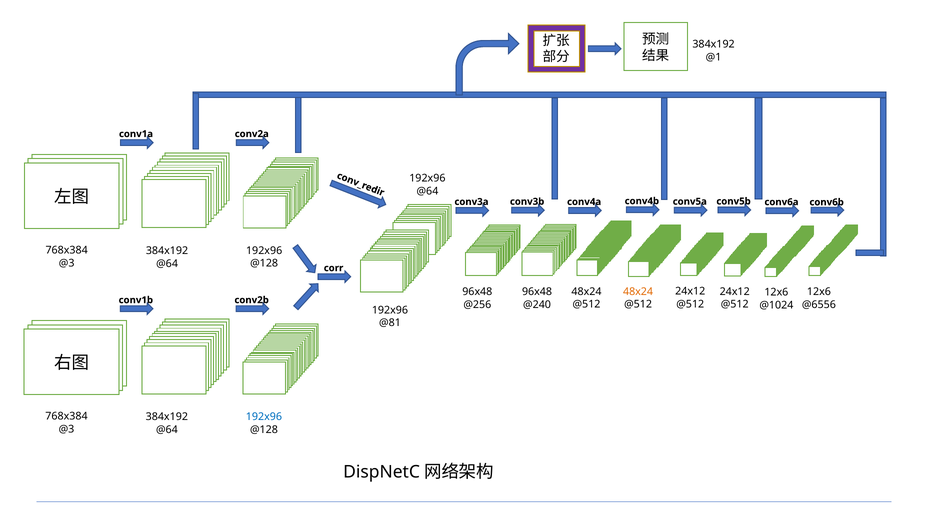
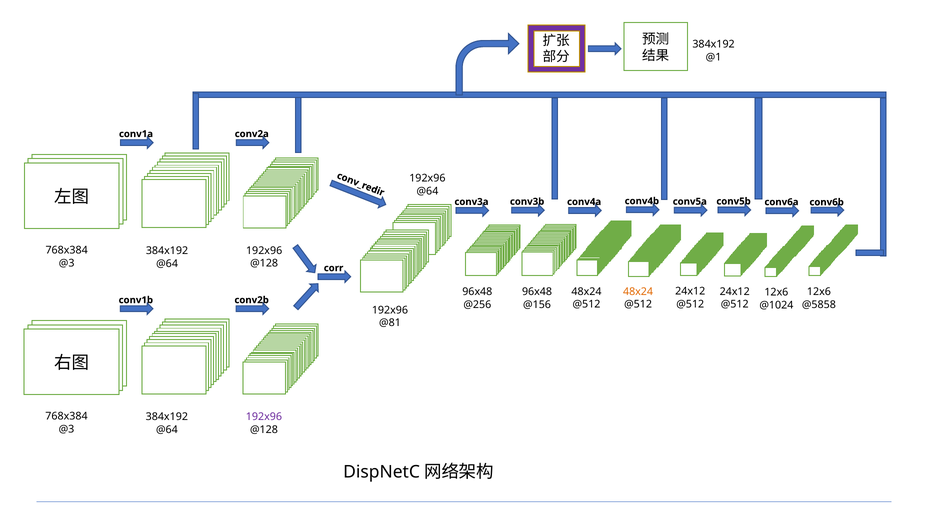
@240: @240 -> @156
@6556: @6556 -> @5858
192x96 at (264, 416) colour: blue -> purple
